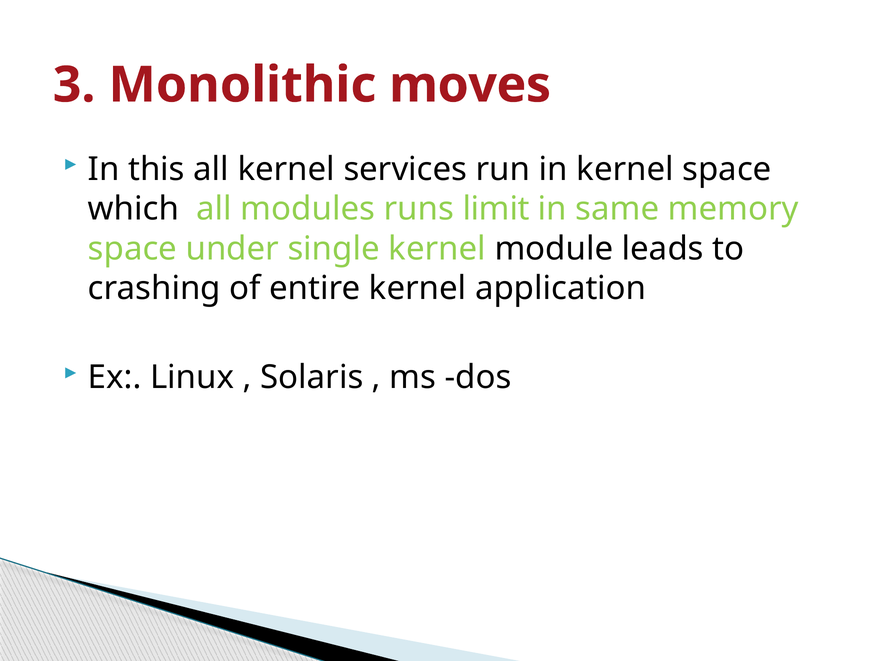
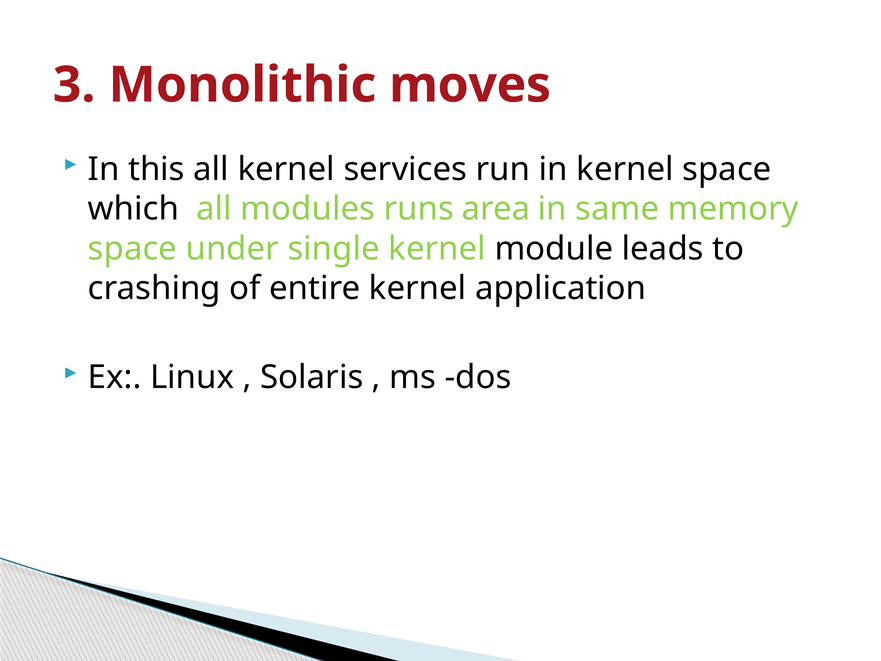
limit: limit -> area
